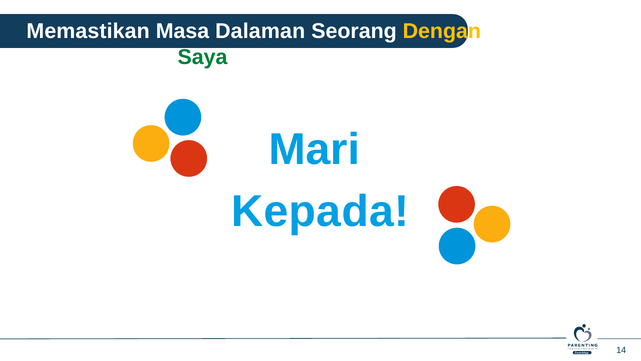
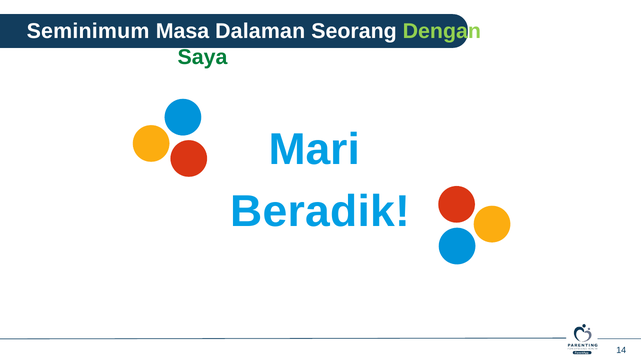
Memastikan: Memastikan -> Seminimum
Dengan colour: yellow -> light green
Kepada: Kepada -> Beradik
